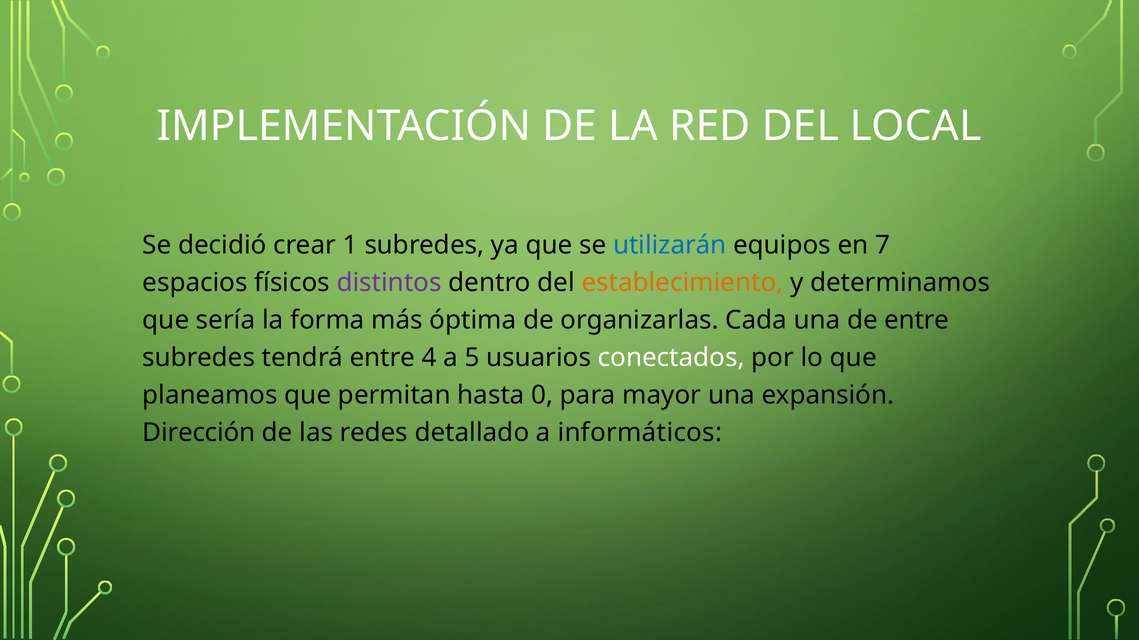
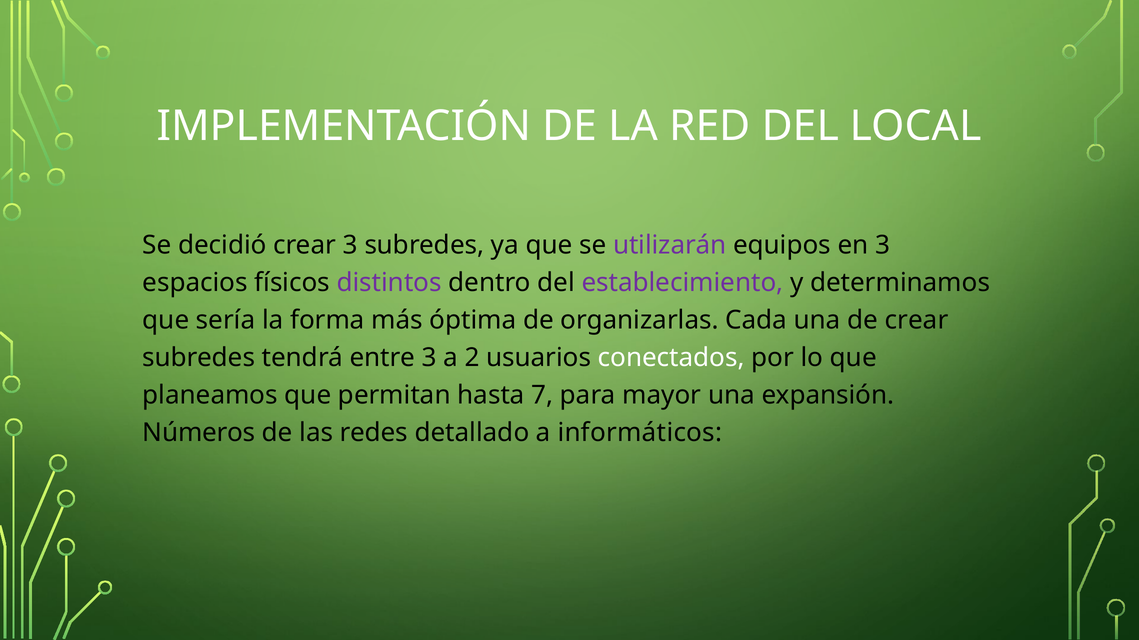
crear 1: 1 -> 3
utilizarán colour: blue -> purple
en 7: 7 -> 3
establecimiento colour: orange -> purple
de entre: entre -> crear
entre 4: 4 -> 3
5: 5 -> 2
0: 0 -> 7
Dirección: Dirección -> Números
